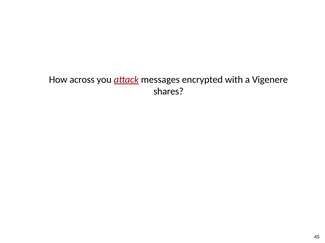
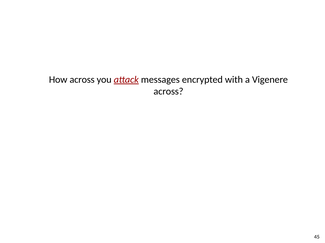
shares at (169, 92): shares -> across
